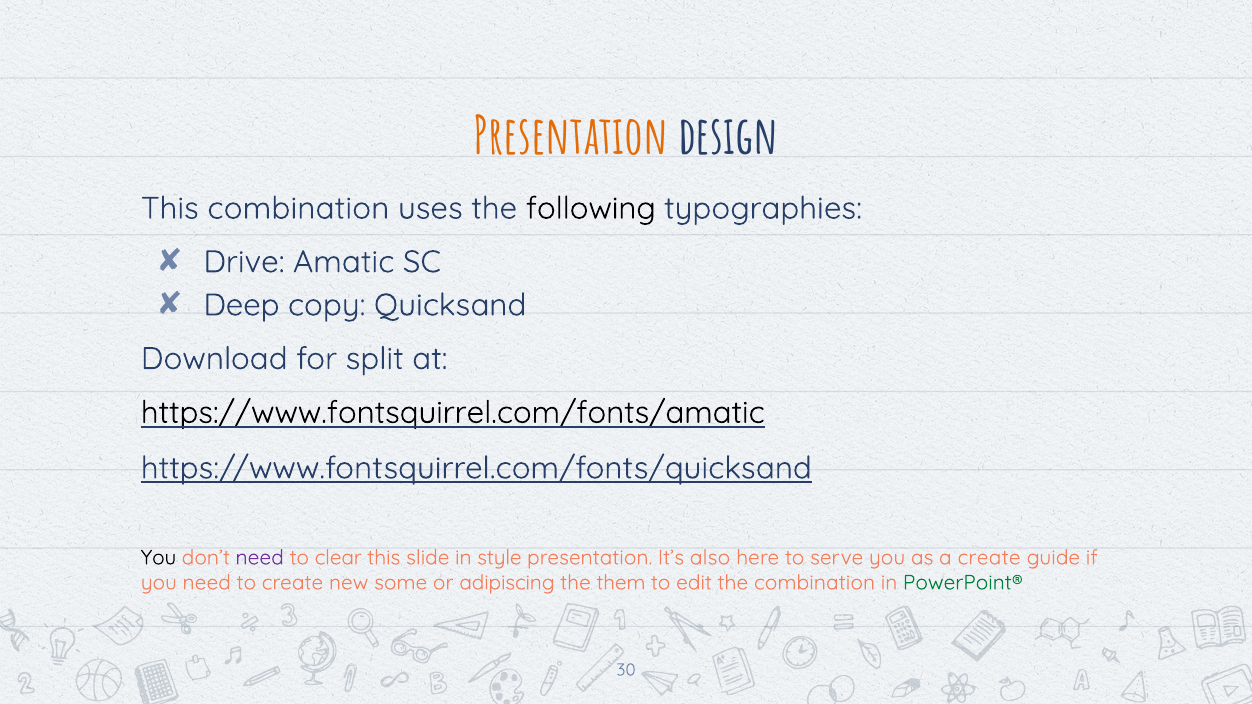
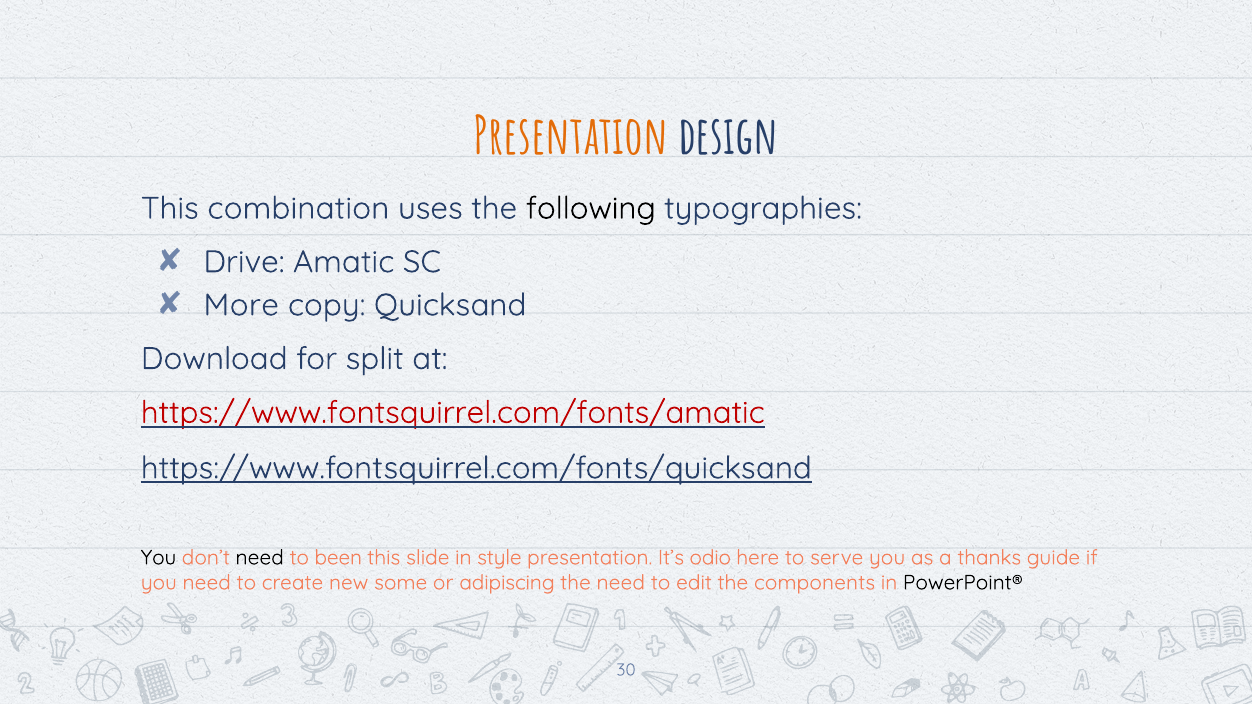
Deep: Deep -> More
https://www.fontsquirrel.com/fonts/amatic colour: black -> red
need at (260, 558) colour: purple -> black
clear: clear -> been
also: also -> odio
a create: create -> thanks
the them: them -> need
the combination: combination -> components
PowerPoint® colour: green -> black
